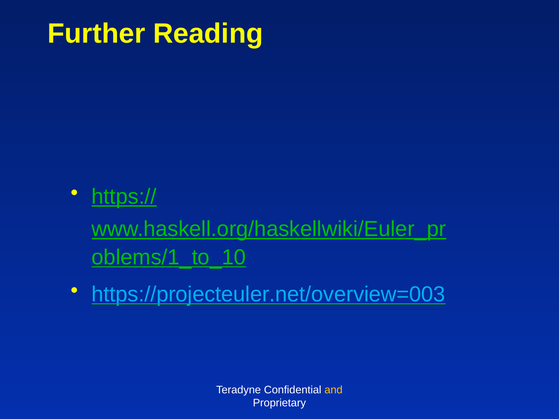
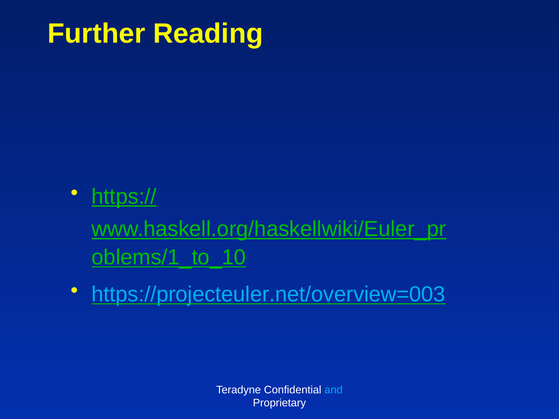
and colour: yellow -> light blue
